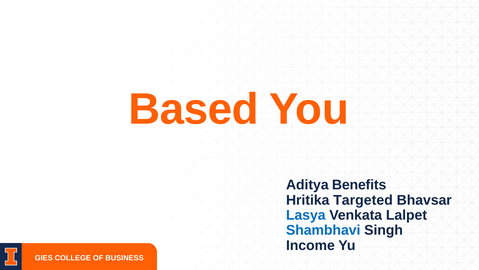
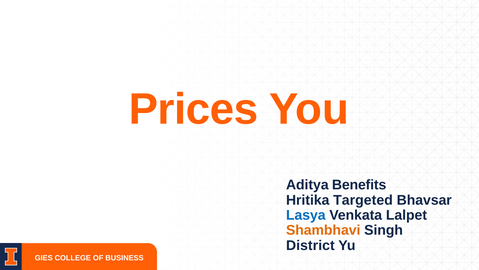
Based: Based -> Prices
Shambhavi colour: blue -> orange
Income: Income -> District
